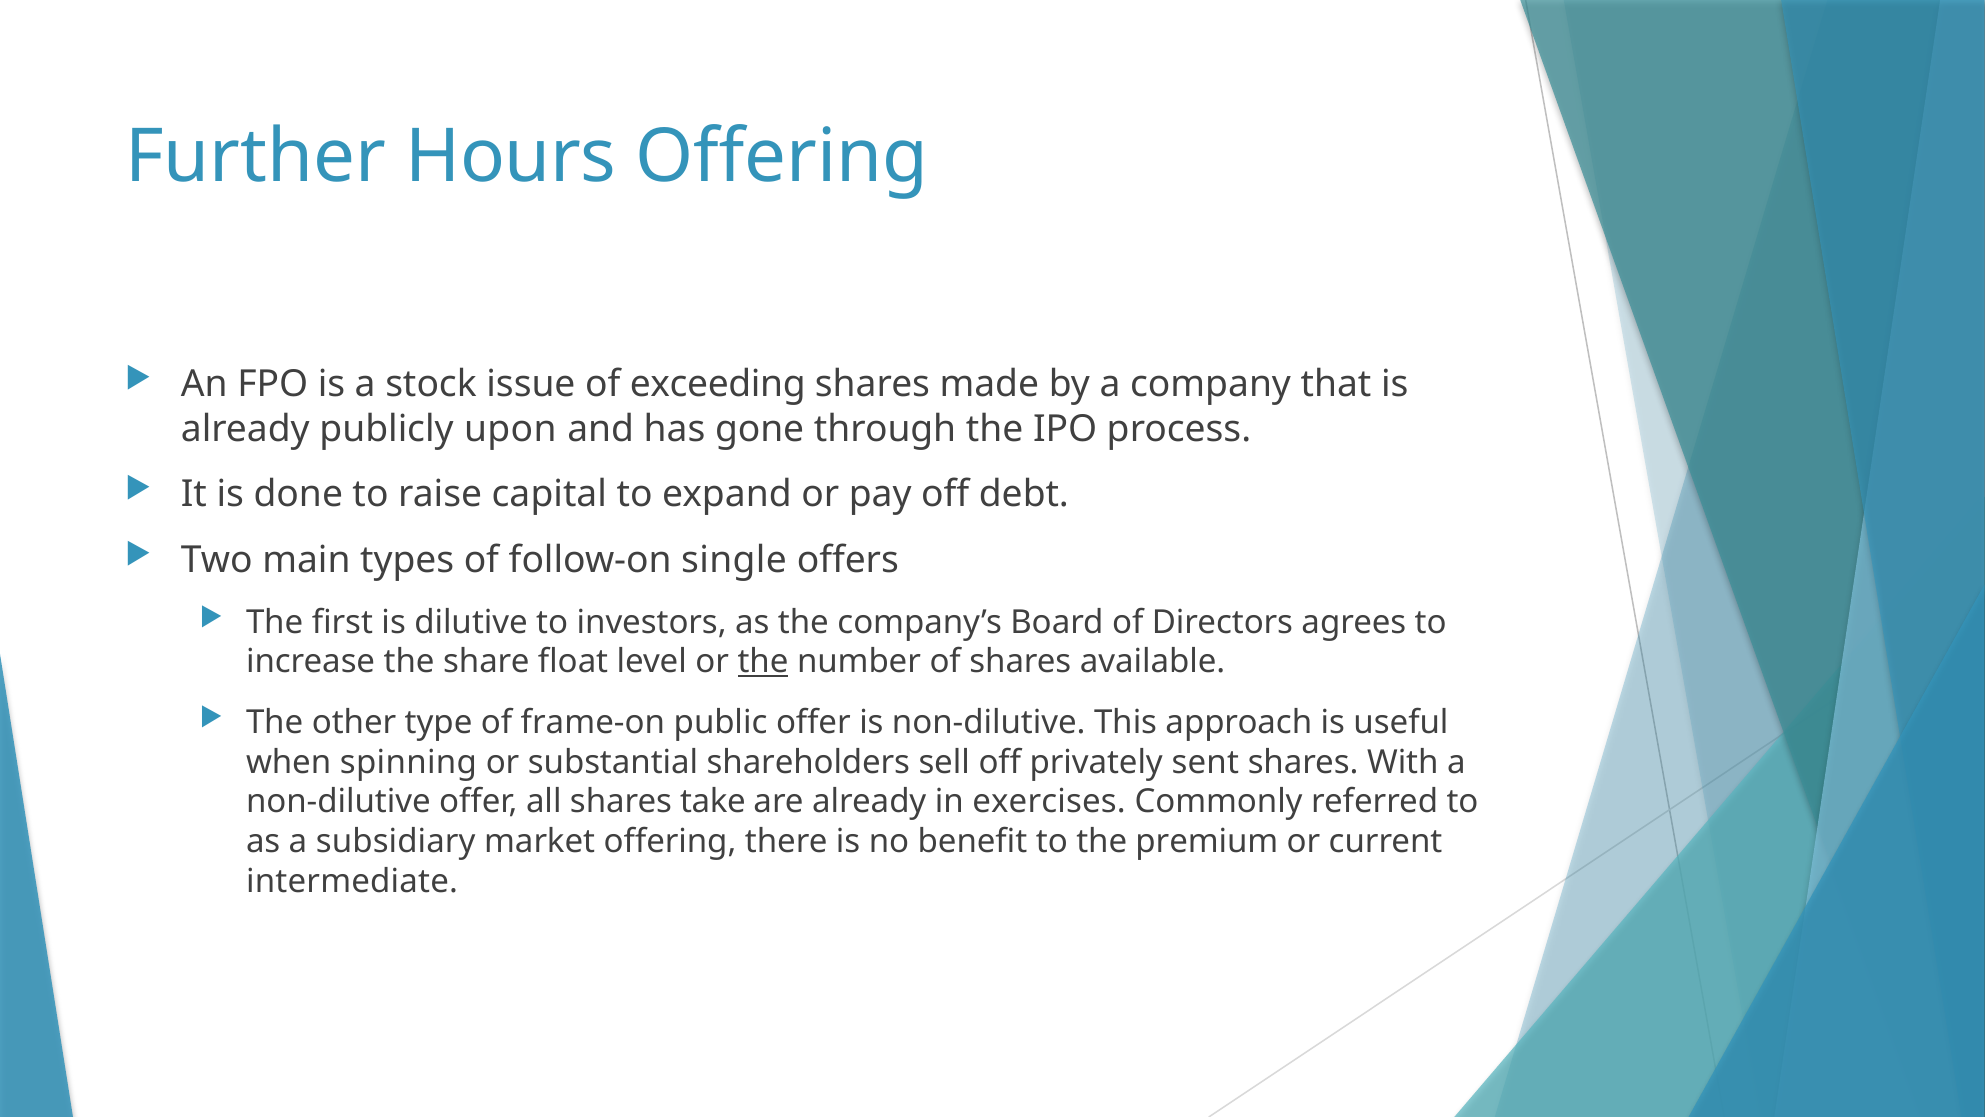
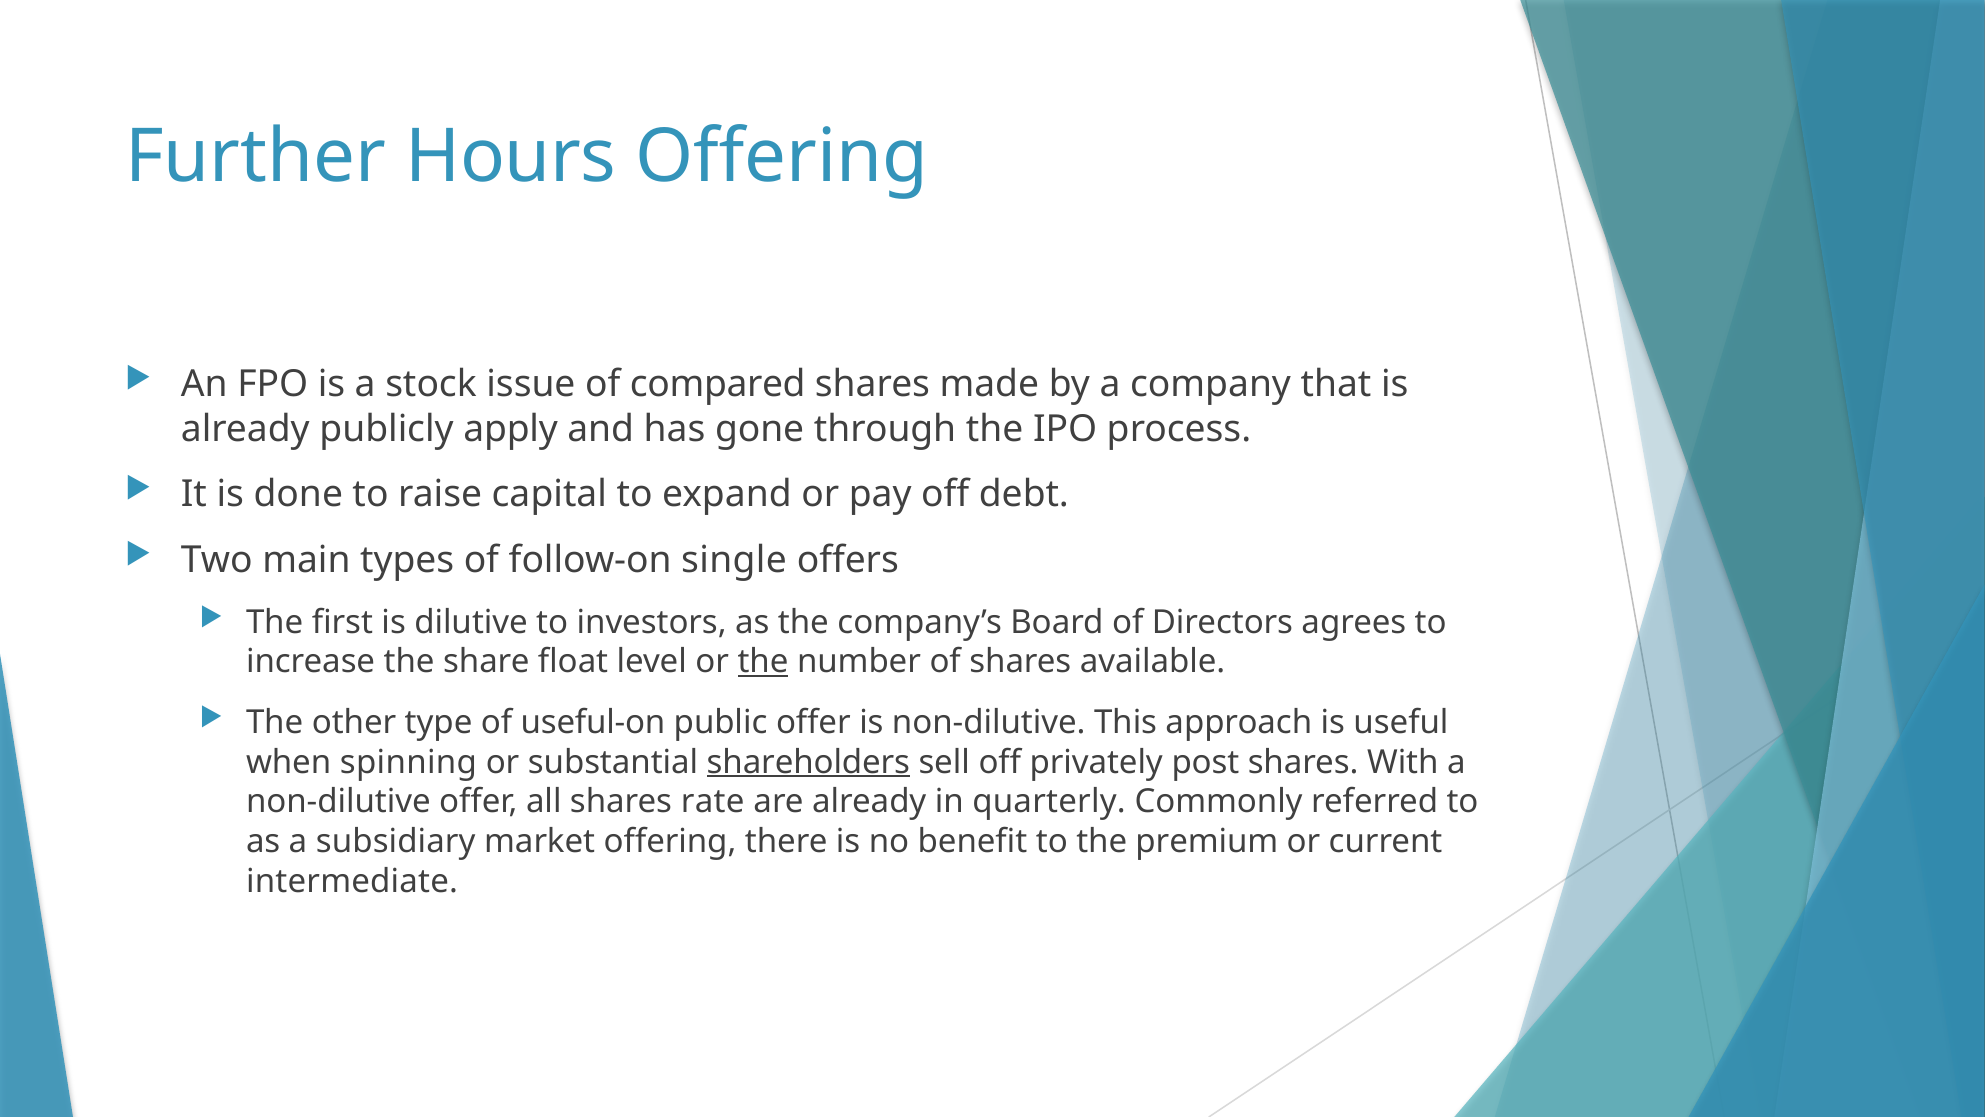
exceeding: exceeding -> compared
upon: upon -> apply
frame-on: frame-on -> useful-on
shareholders underline: none -> present
sent: sent -> post
take: take -> rate
exercises: exercises -> quarterly
